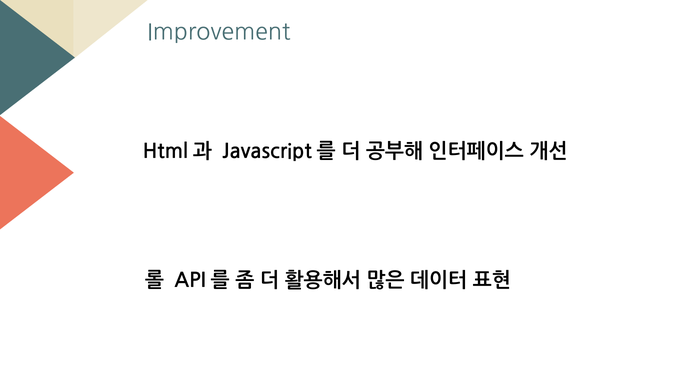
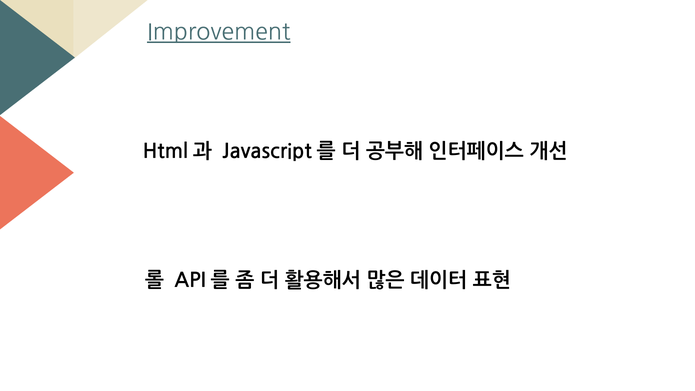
Improvement underline: none -> present
